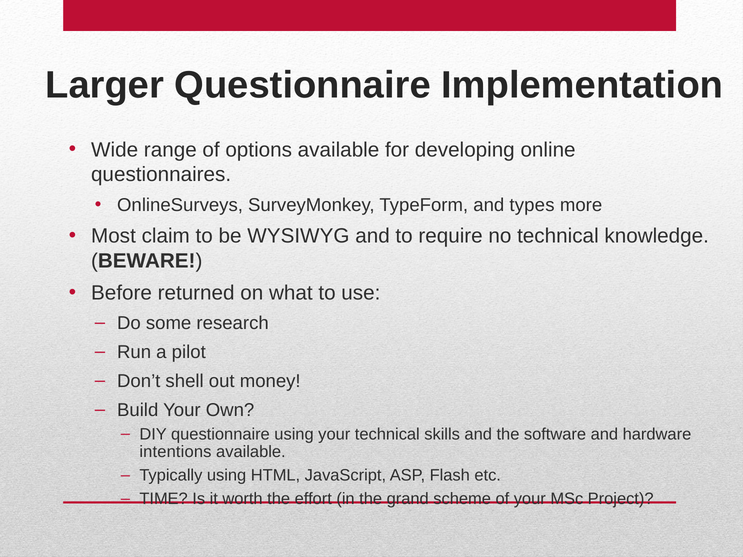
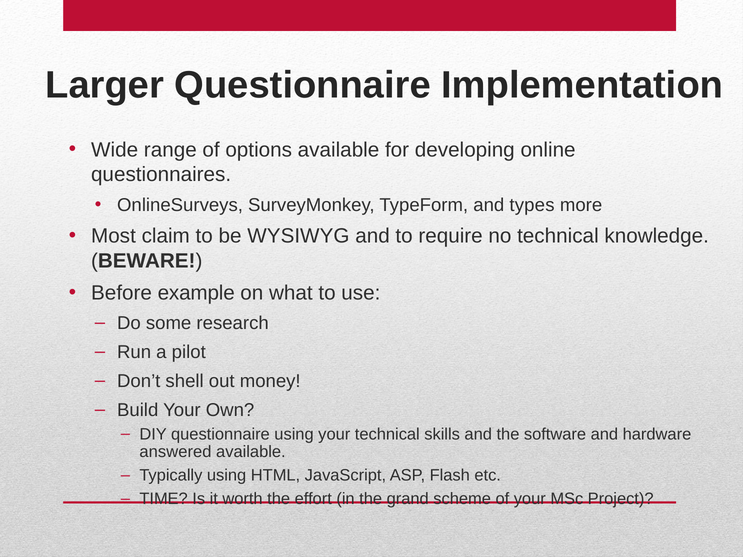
returned: returned -> example
intentions: intentions -> answered
